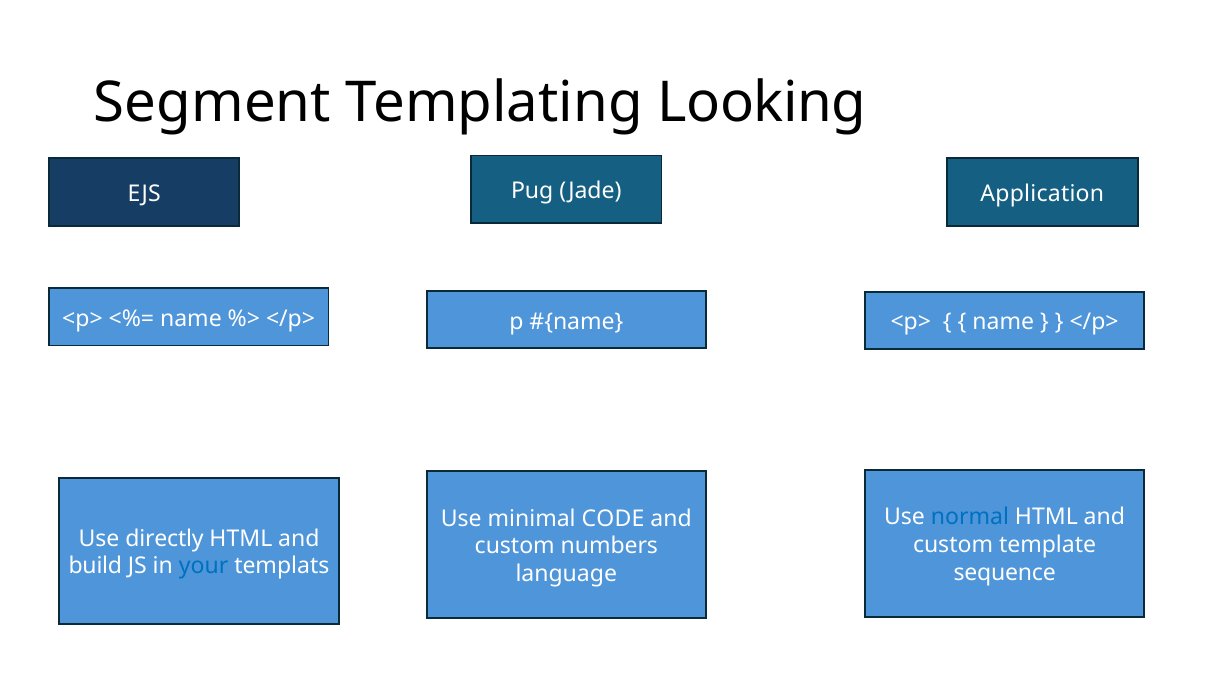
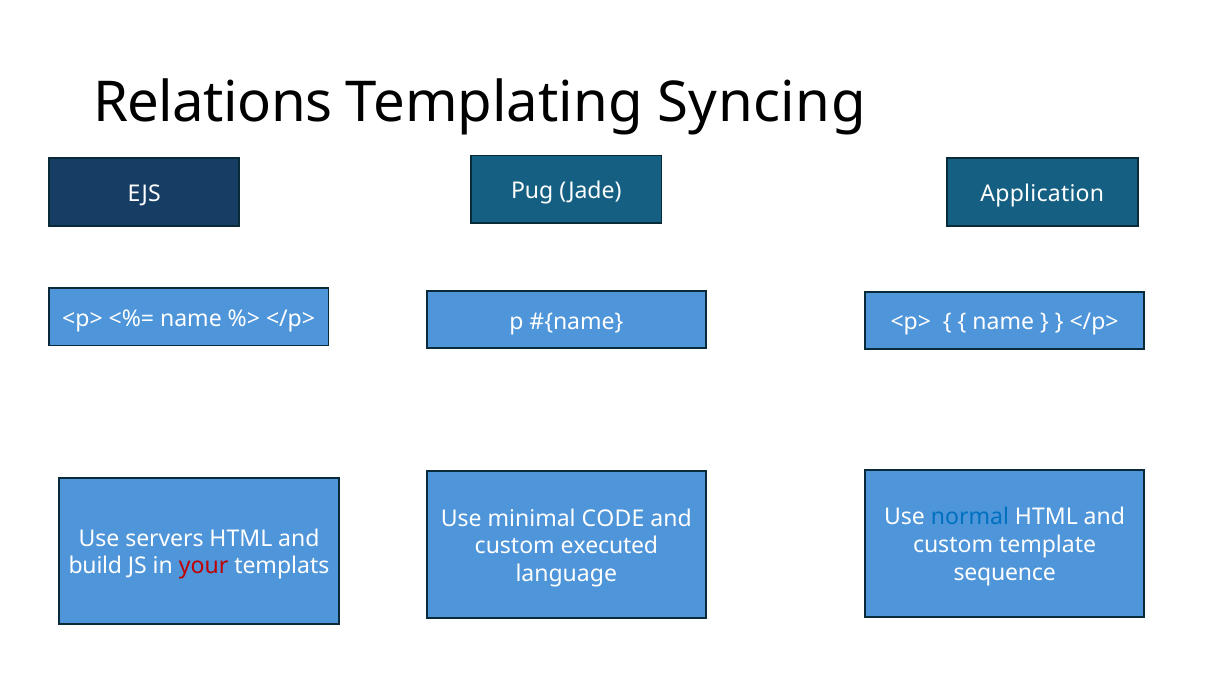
Segment: Segment -> Relations
Looking: Looking -> Syncing
directly: directly -> servers
numbers: numbers -> executed
your colour: blue -> red
